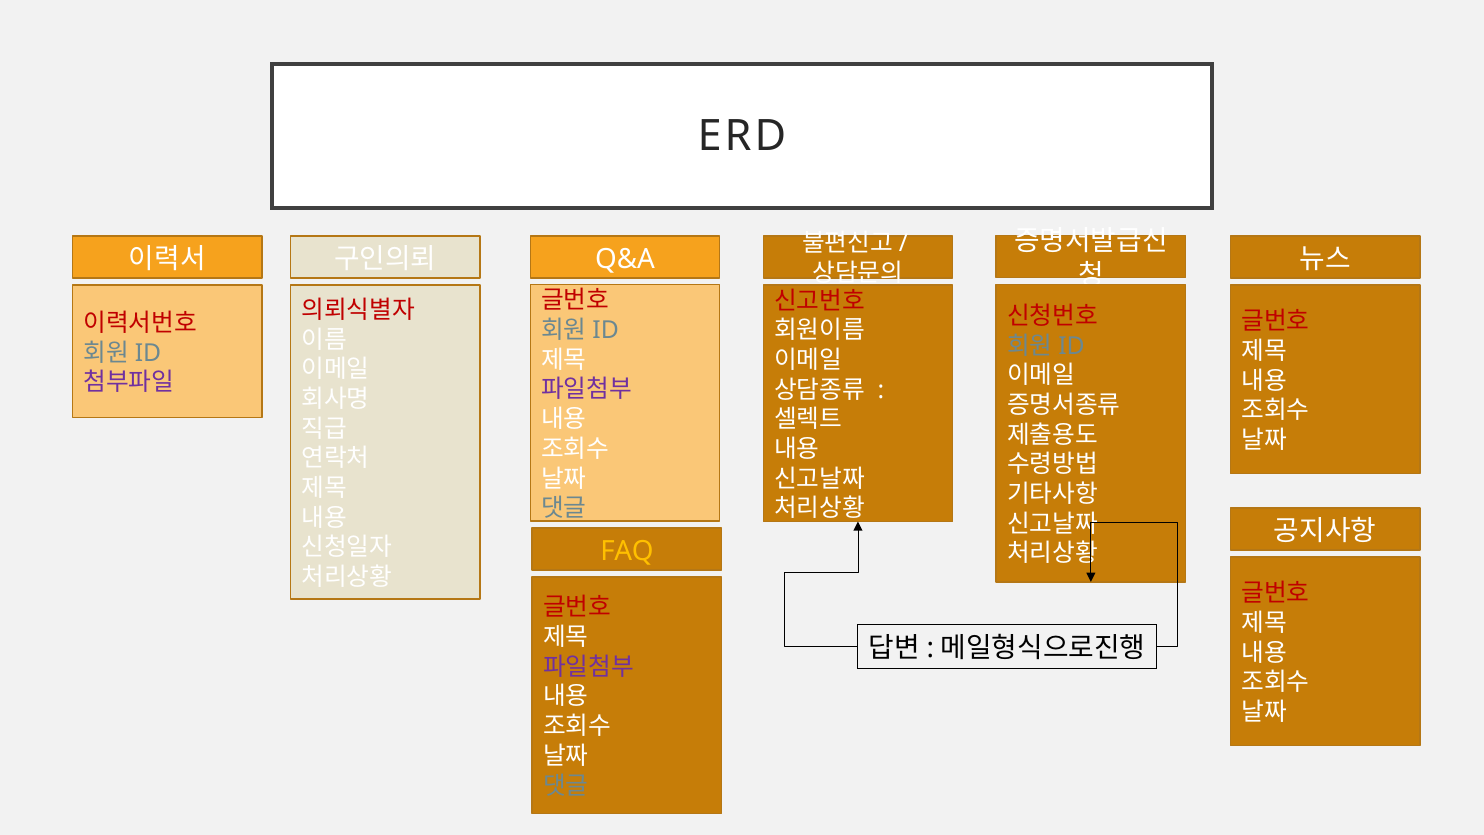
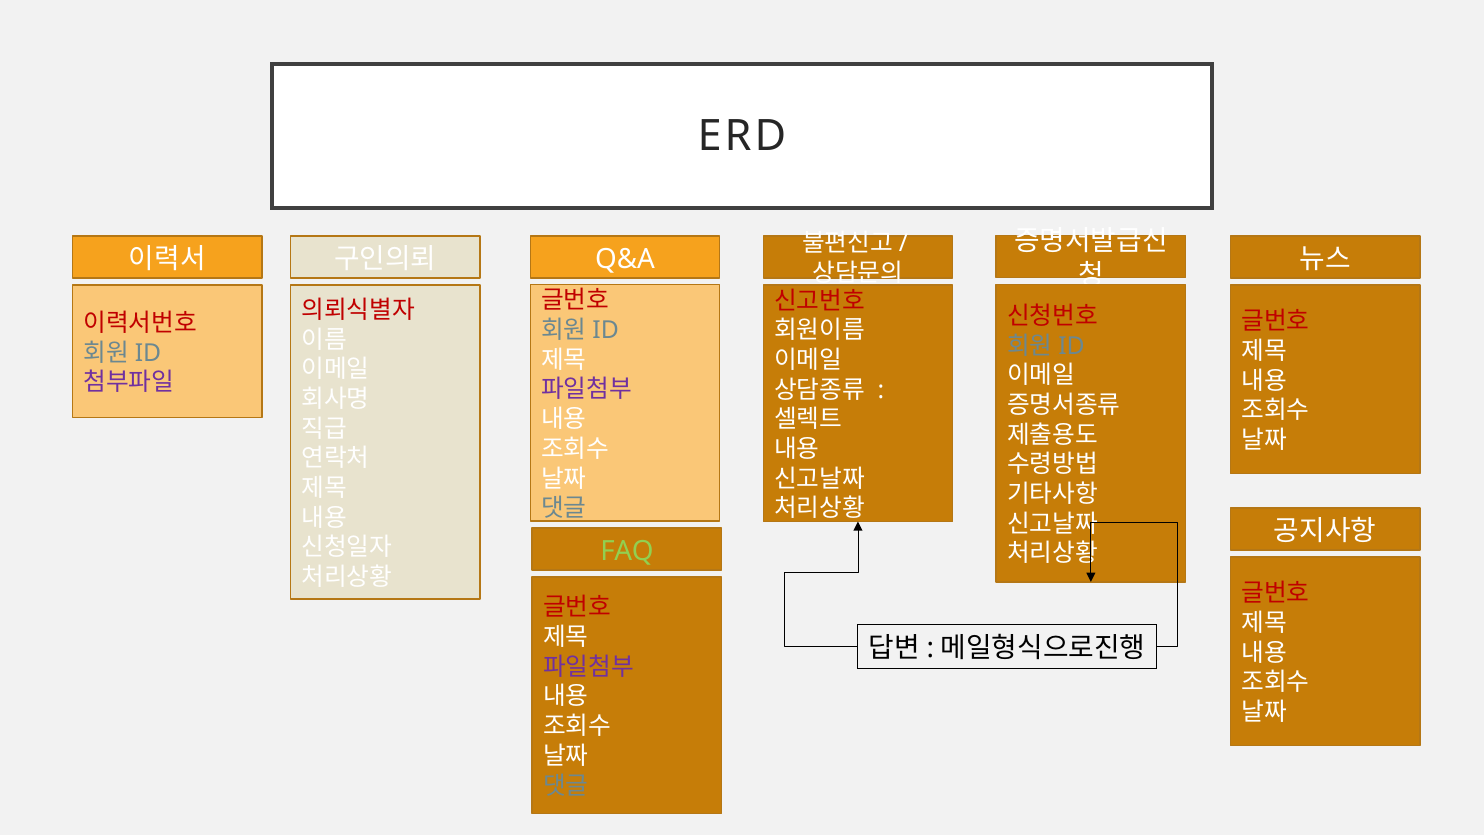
FAQ colour: yellow -> light green
